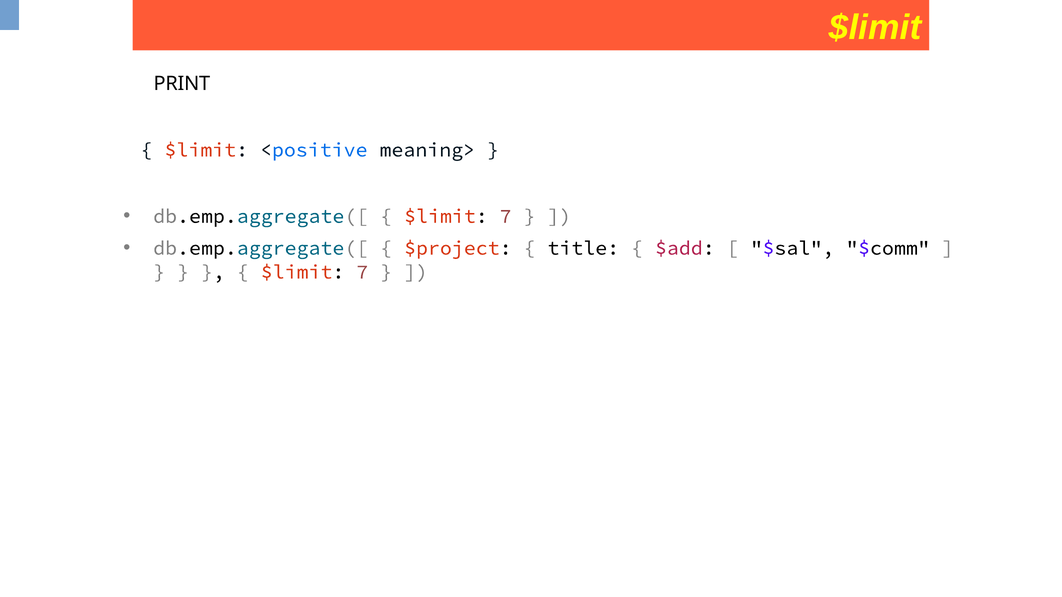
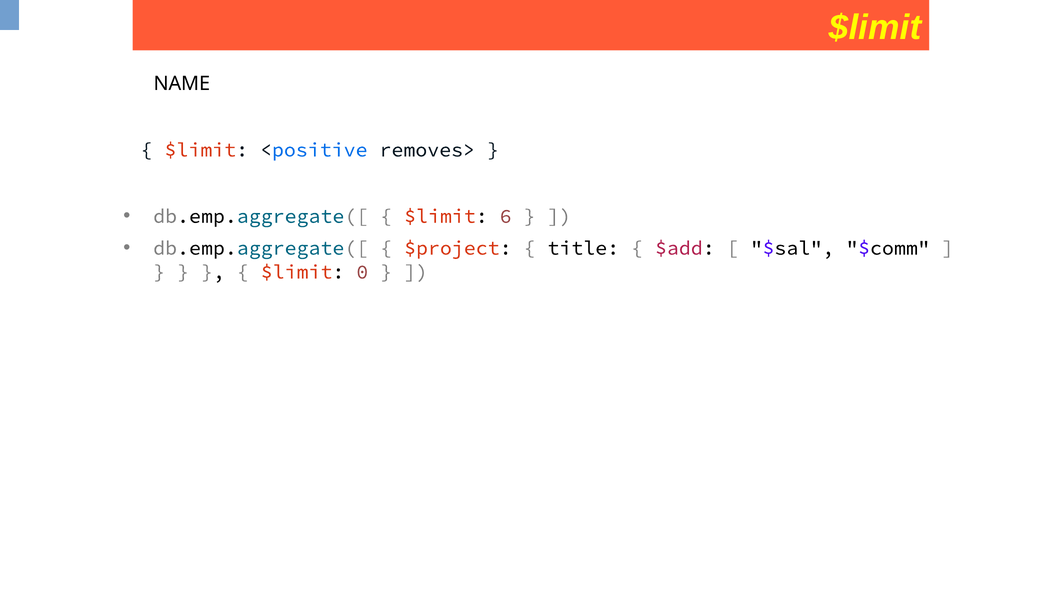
PRINT: PRINT -> NAME
meaning>: meaning> -> removes>
7 at (506, 216): 7 -> 6
7 at (362, 272): 7 -> 0
